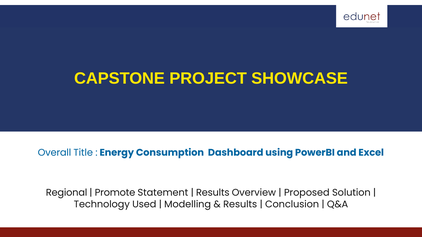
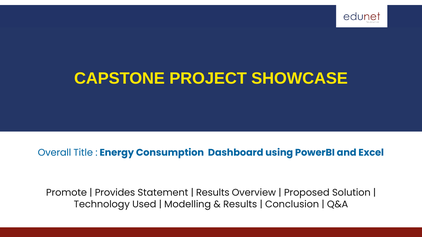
Regional: Regional -> Promote
Promote: Promote -> Provides
